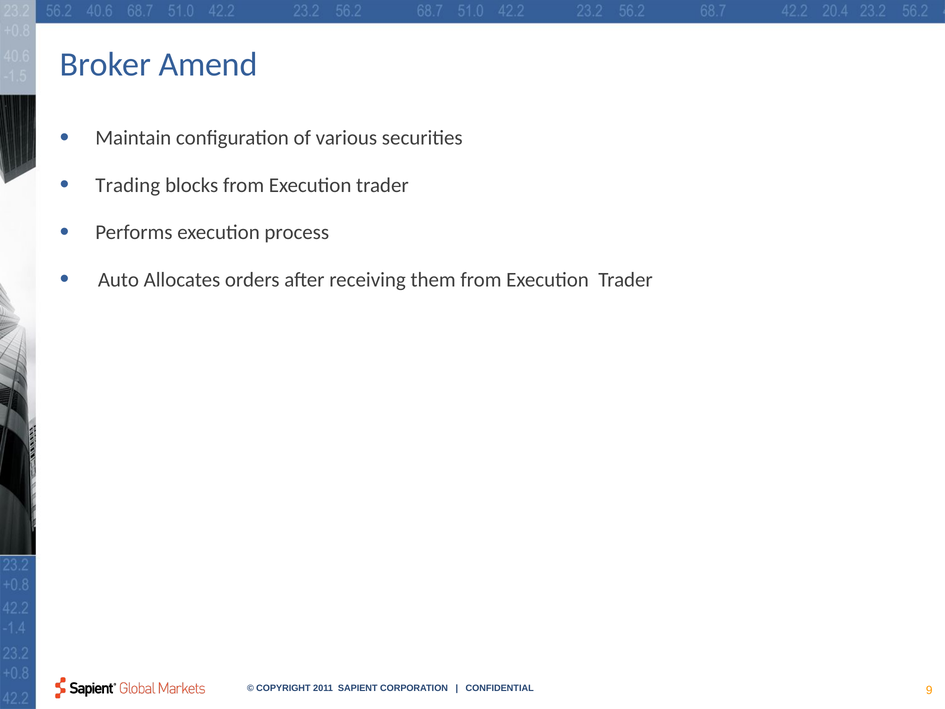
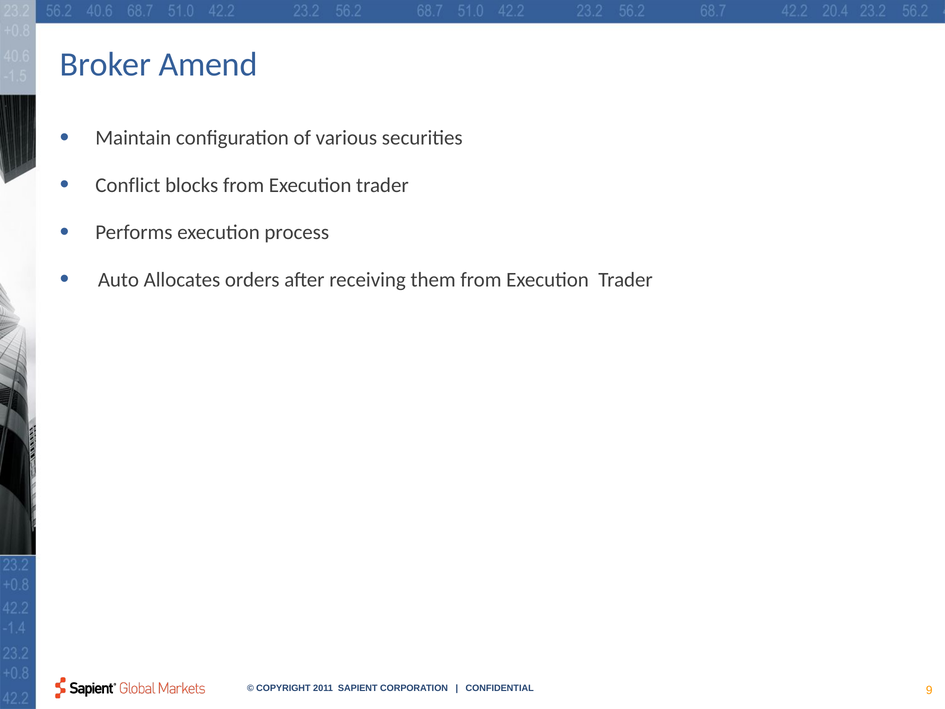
Trading: Trading -> Conflict
